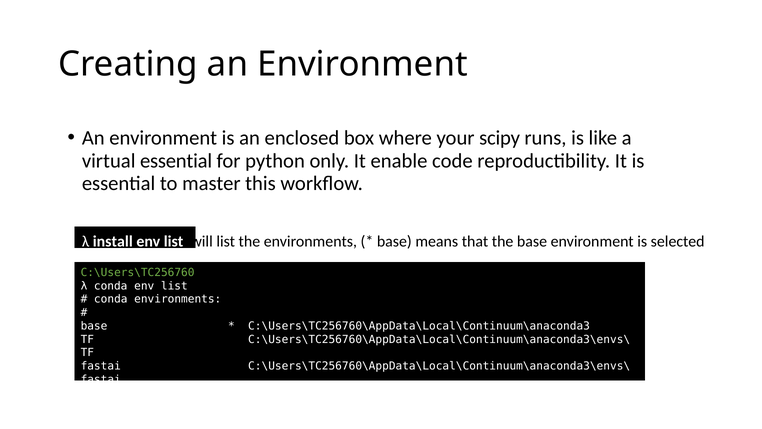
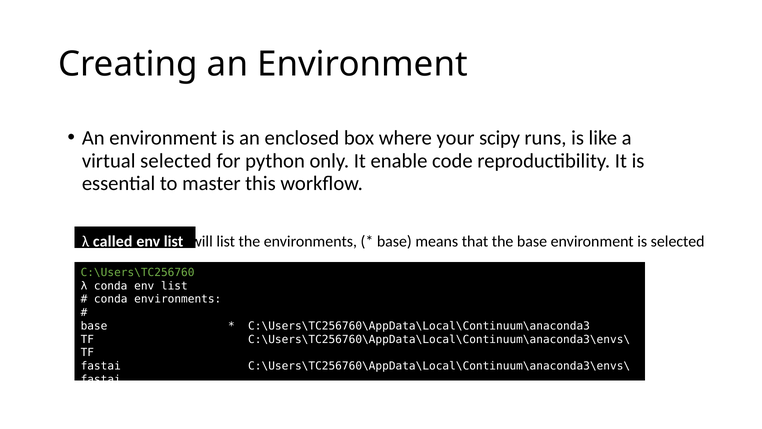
virtual essential: essential -> selected
install: install -> called
